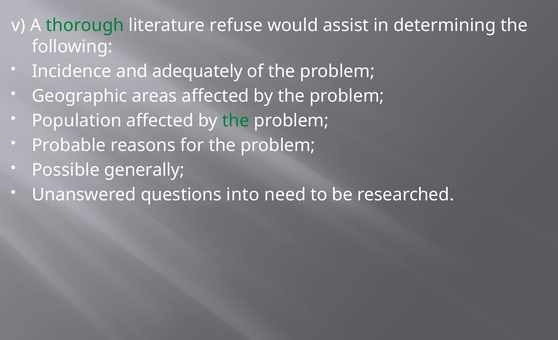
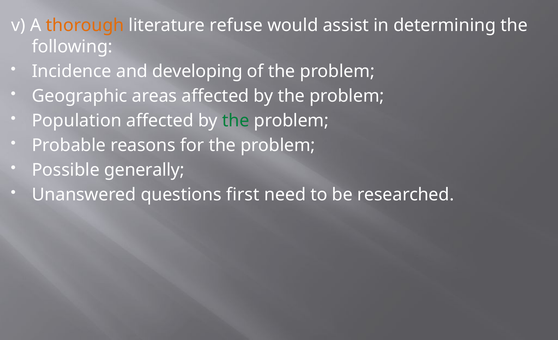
thorough colour: green -> orange
adequately: adequately -> developing
into: into -> first
